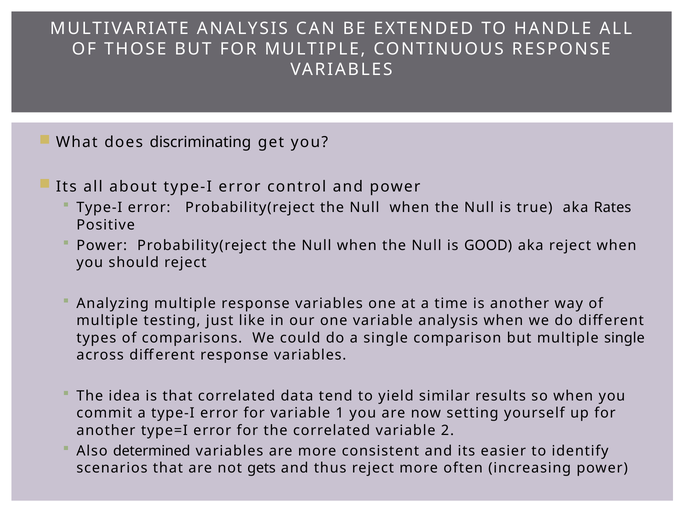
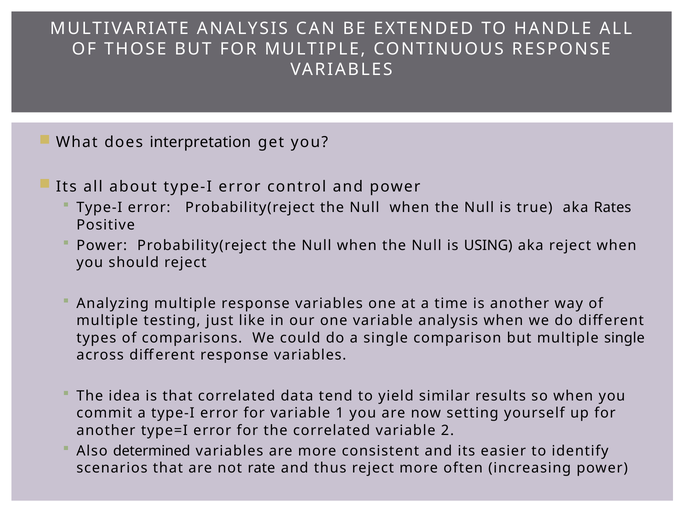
discriminating: discriminating -> interpretation
GOOD: GOOD -> USING
gets: gets -> rate
